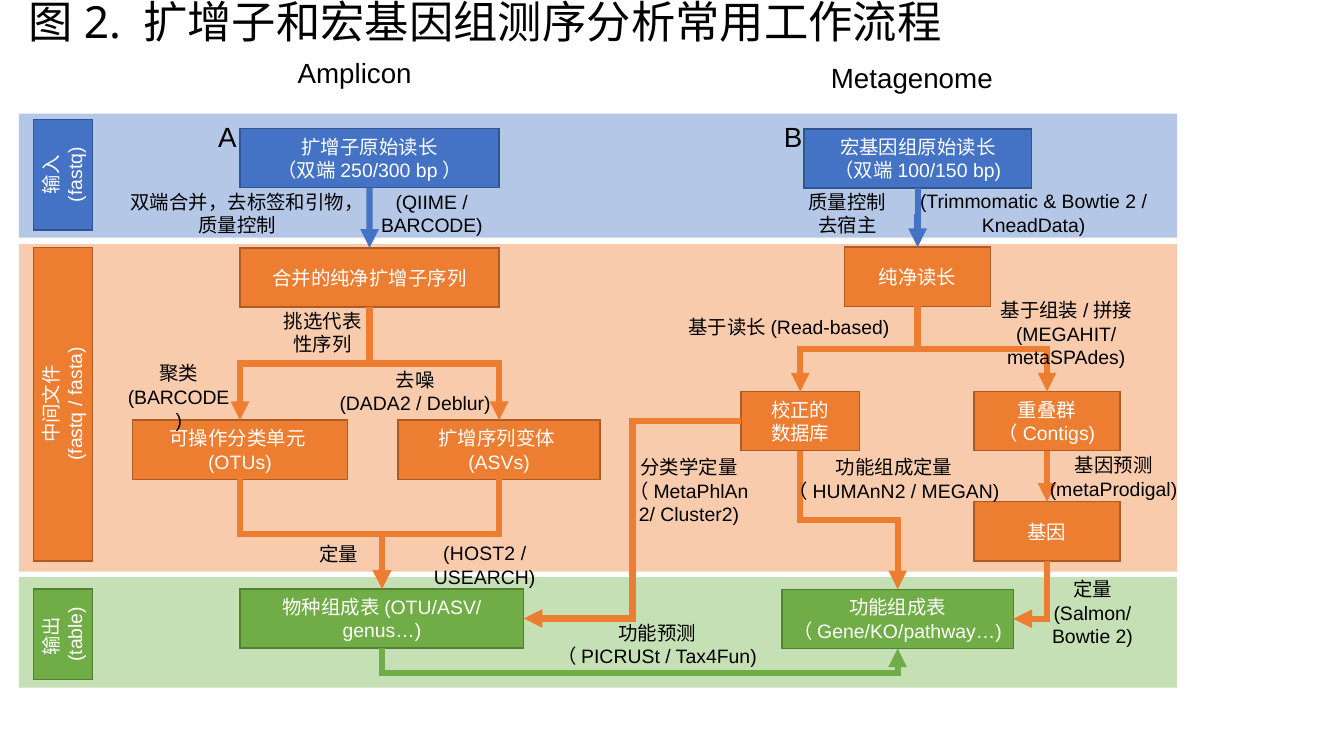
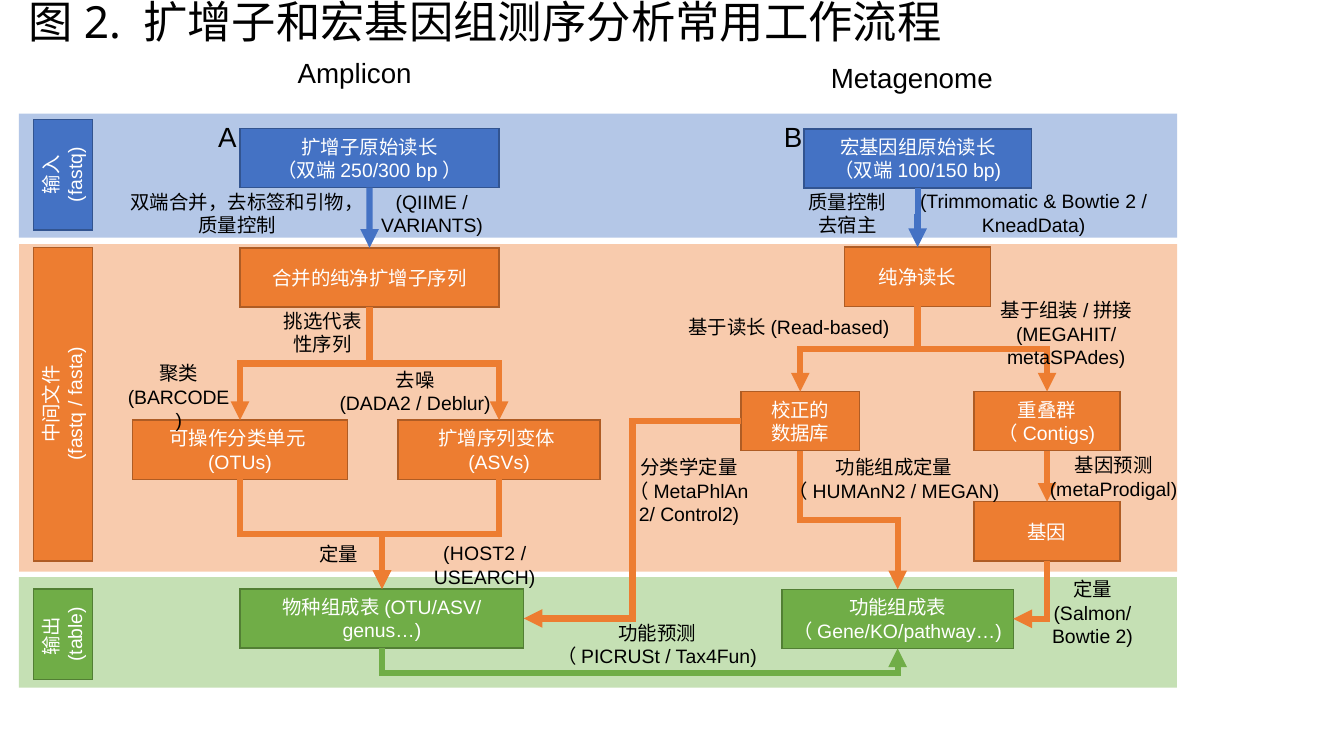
BARCODE at (432, 226): BARCODE -> VARIANTS
Cluster2: Cluster2 -> Control2
